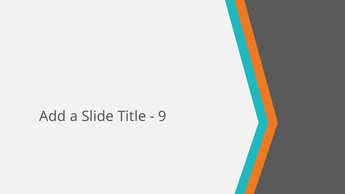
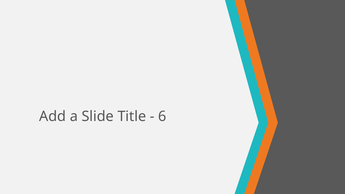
9: 9 -> 6
